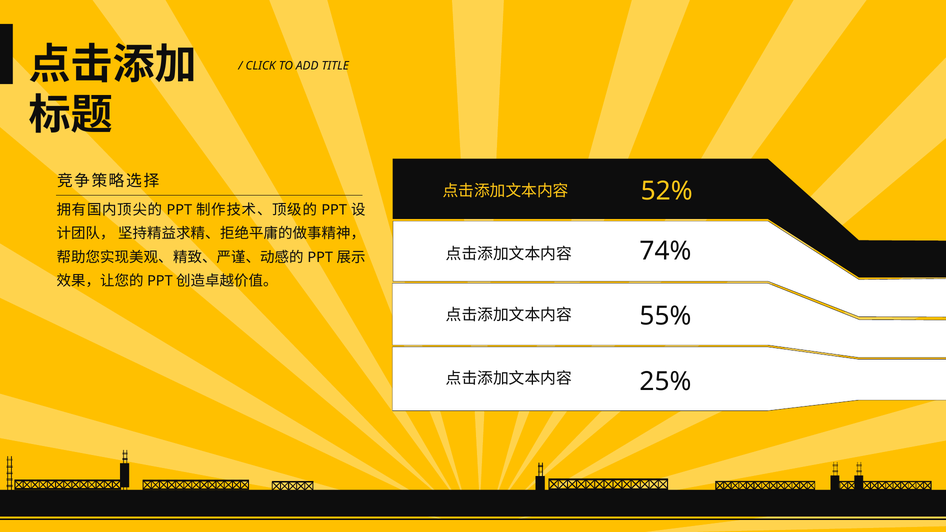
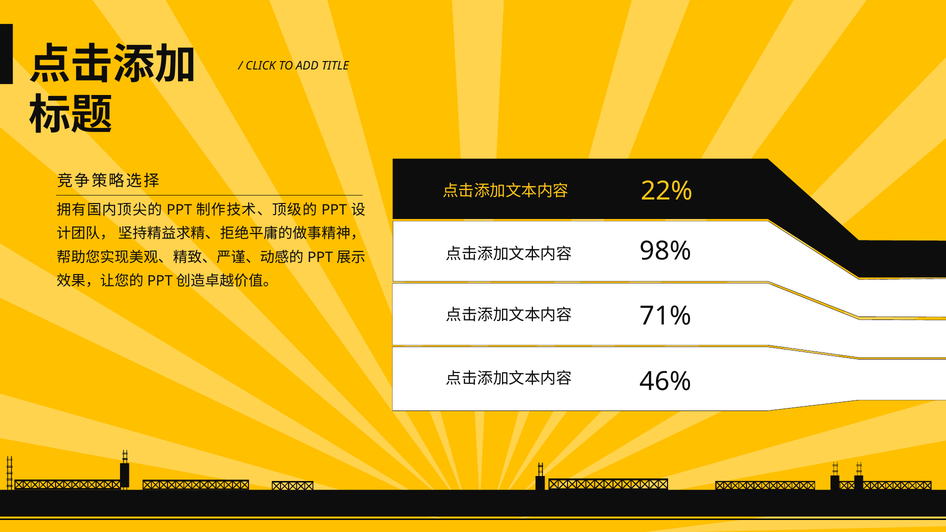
52%: 52% -> 22%
74%: 74% -> 98%
55%: 55% -> 71%
25%: 25% -> 46%
